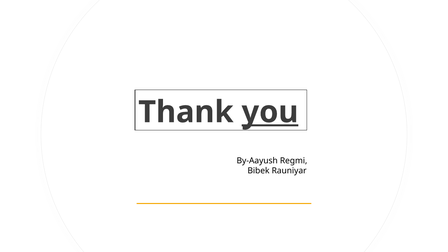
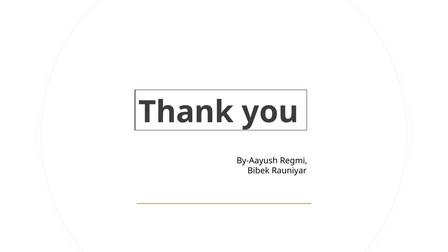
you underline: present -> none
